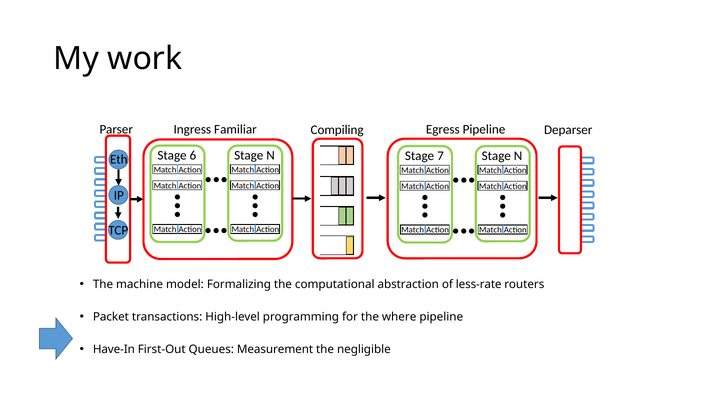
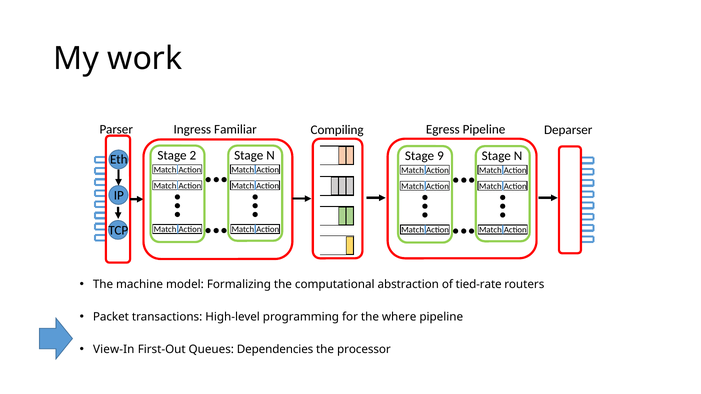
6: 6 -> 2
7: 7 -> 9
less-rate: less-rate -> tied-rate
Have-In: Have-In -> View-In
Measurement: Measurement -> Dependencies
negligible: negligible -> processor
